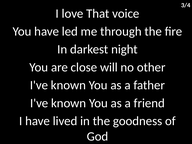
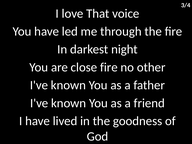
close will: will -> fire
